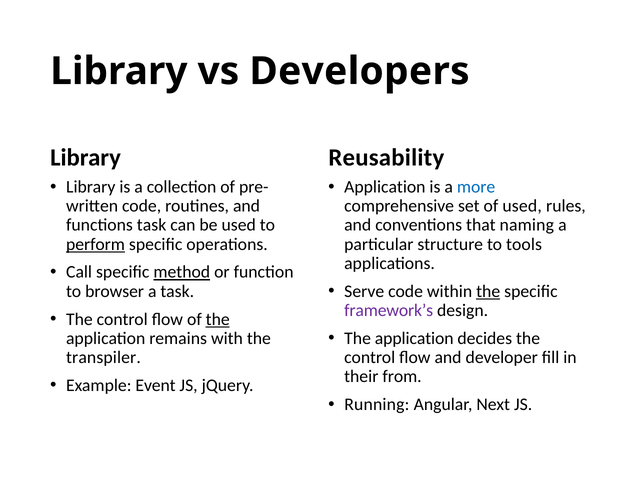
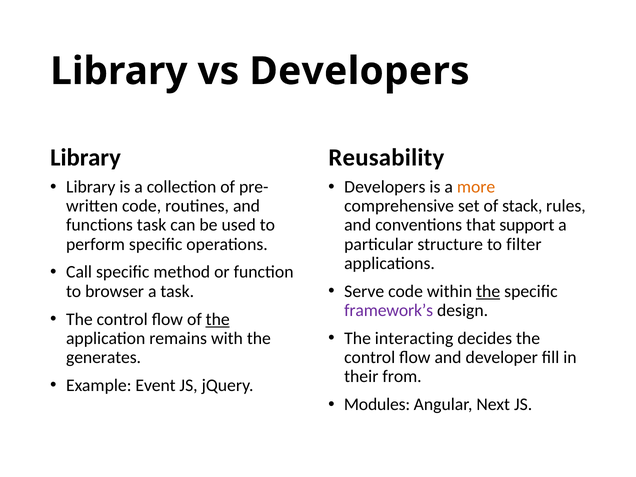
Application at (385, 187): Application -> Developers
more colour: blue -> orange
of used: used -> stack
naming: naming -> support
perform underline: present -> none
tools: tools -> filter
method underline: present -> none
application at (414, 338): application -> interacting
transpiler: transpiler -> generates
Running: Running -> Modules
